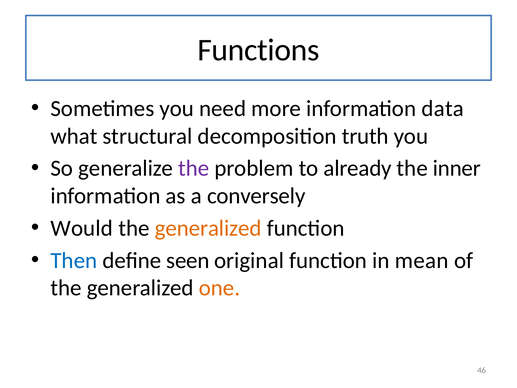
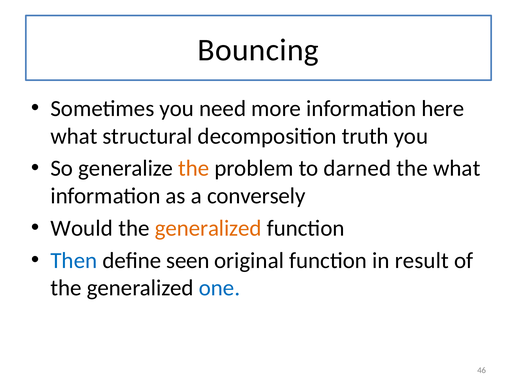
Functions: Functions -> Bouncing
data: data -> here
the at (194, 168) colour: purple -> orange
already: already -> darned
the inner: inner -> what
mean: mean -> result
one colour: orange -> blue
